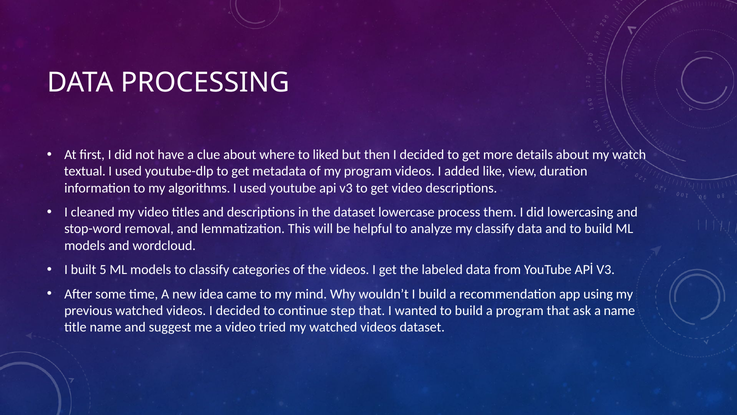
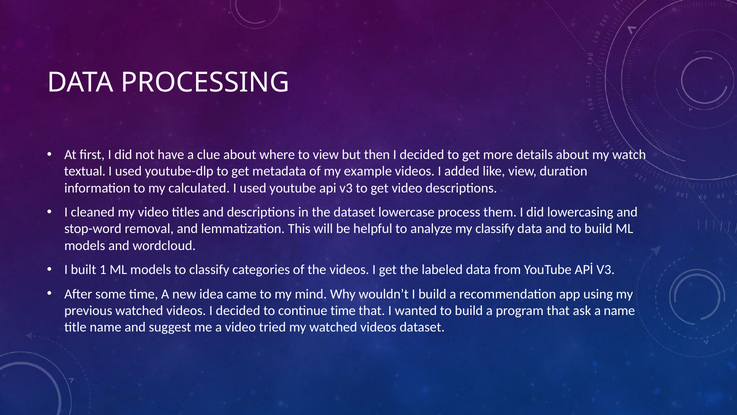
to liked: liked -> view
my program: program -> example
algorithms: algorithms -> calculated
5: 5 -> 1
continue step: step -> time
